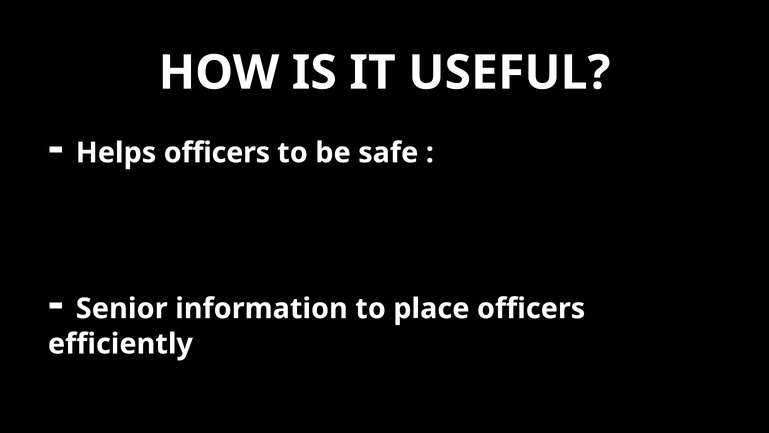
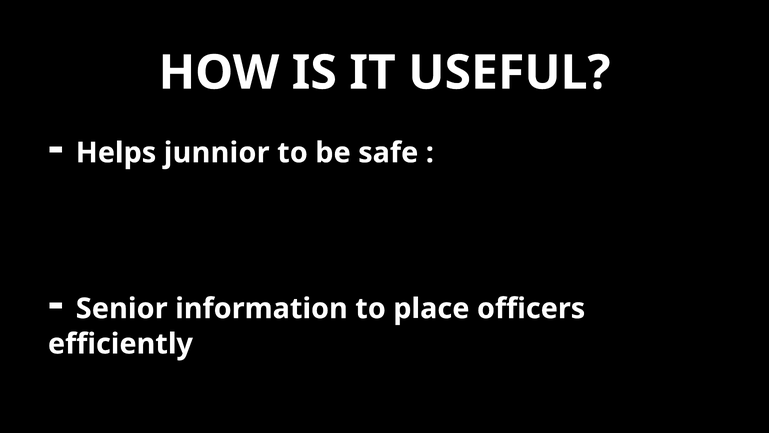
Helps officers: officers -> junnior
